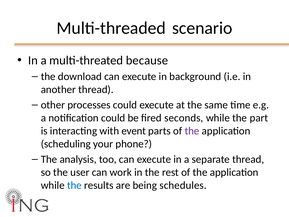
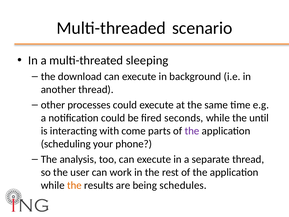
because: because -> sleeping
part: part -> until
event: event -> come
the at (74, 185) colour: blue -> orange
